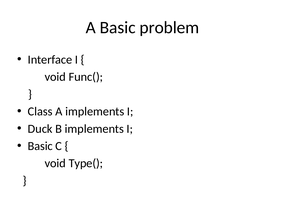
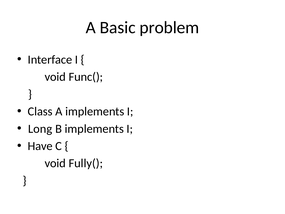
Duck: Duck -> Long
Basic at (40, 146): Basic -> Have
Type(: Type( -> Fully(
